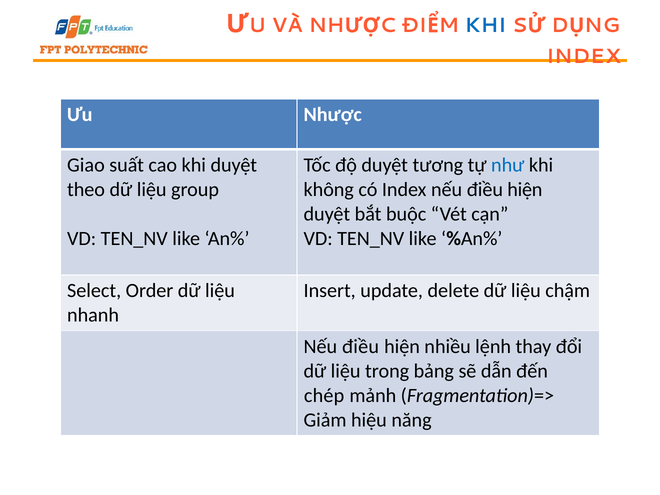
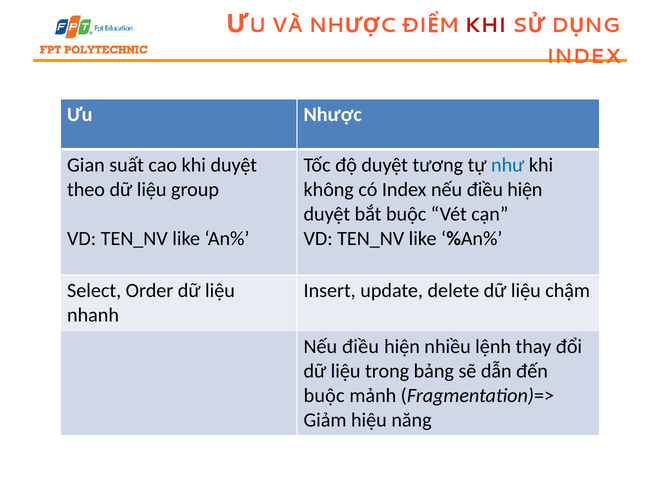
KHI at (486, 25) colour: blue -> red
Giao: Giao -> Gian
chép at (324, 396): chép -> buộc
